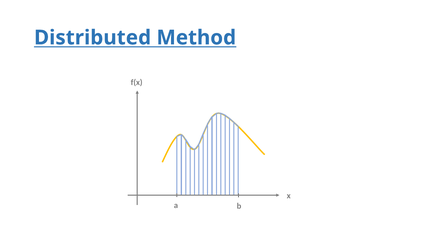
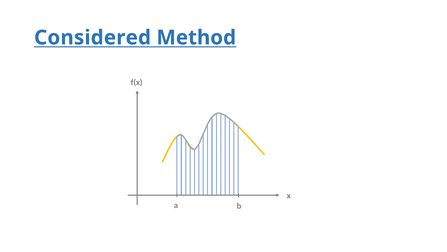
Distributed: Distributed -> Considered
